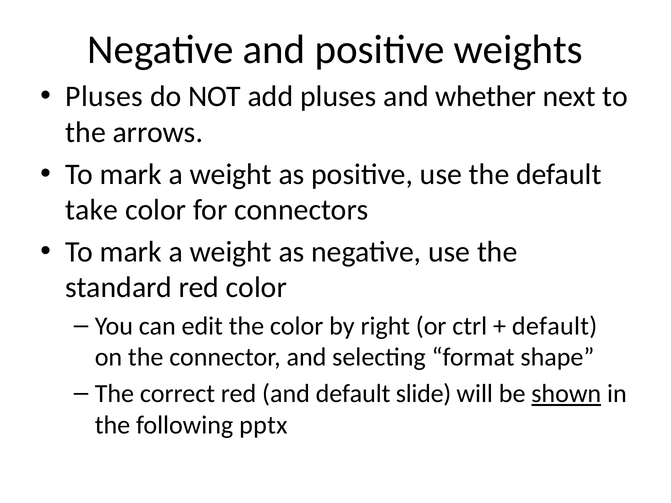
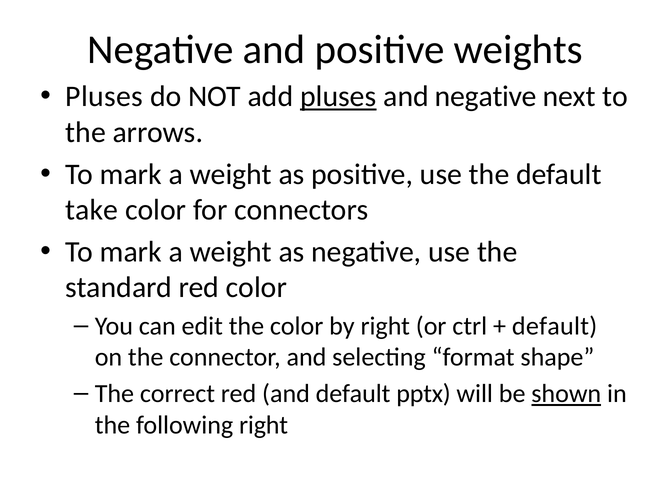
pluses at (338, 97) underline: none -> present
and whether: whether -> negative
slide: slide -> pptx
following pptx: pptx -> right
